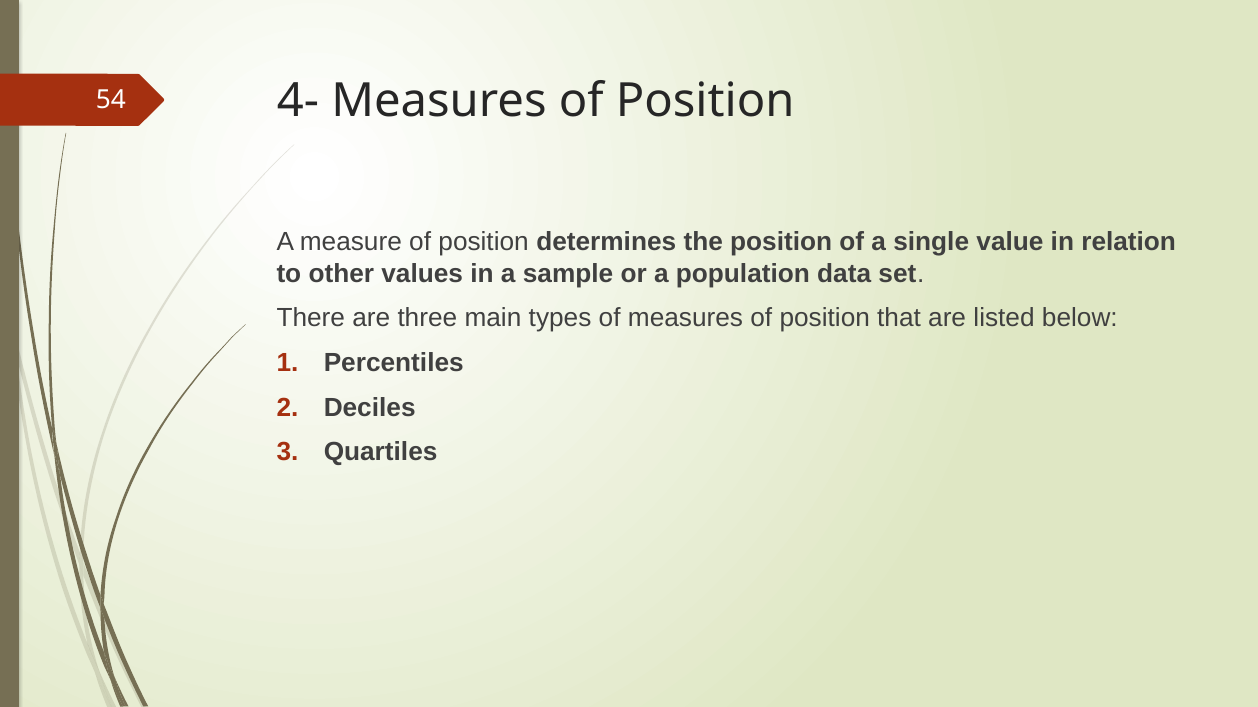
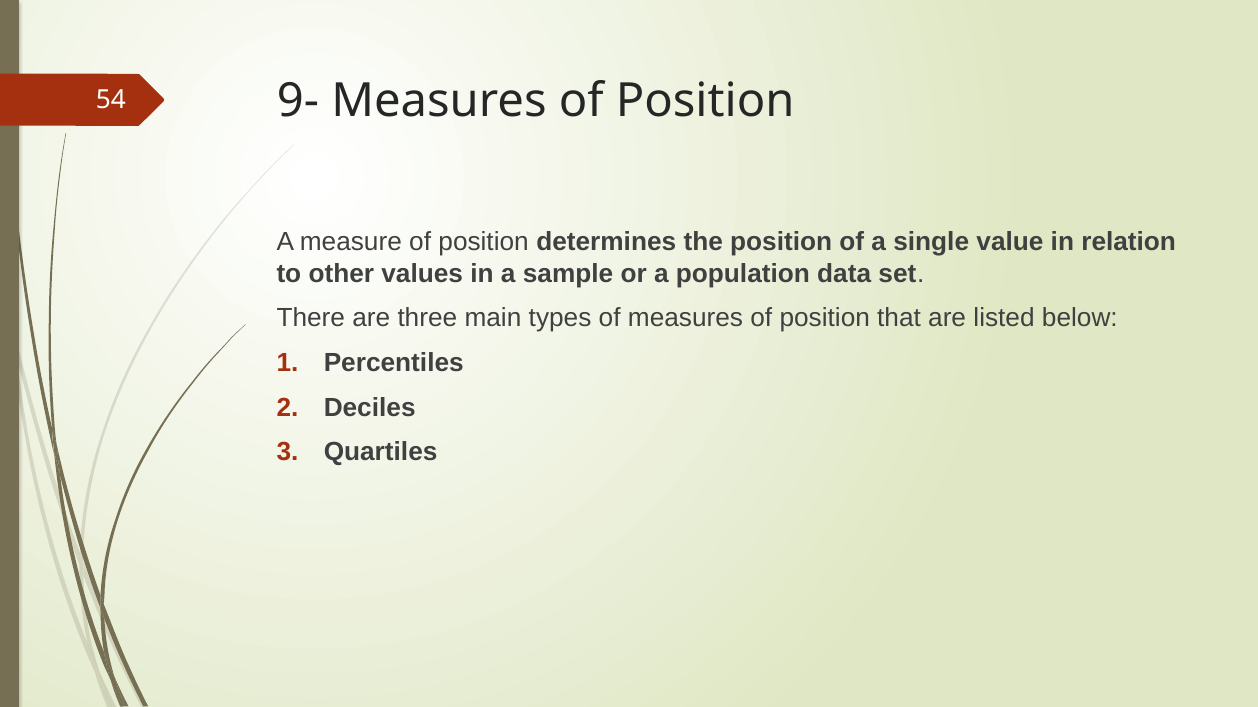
4-: 4- -> 9-
